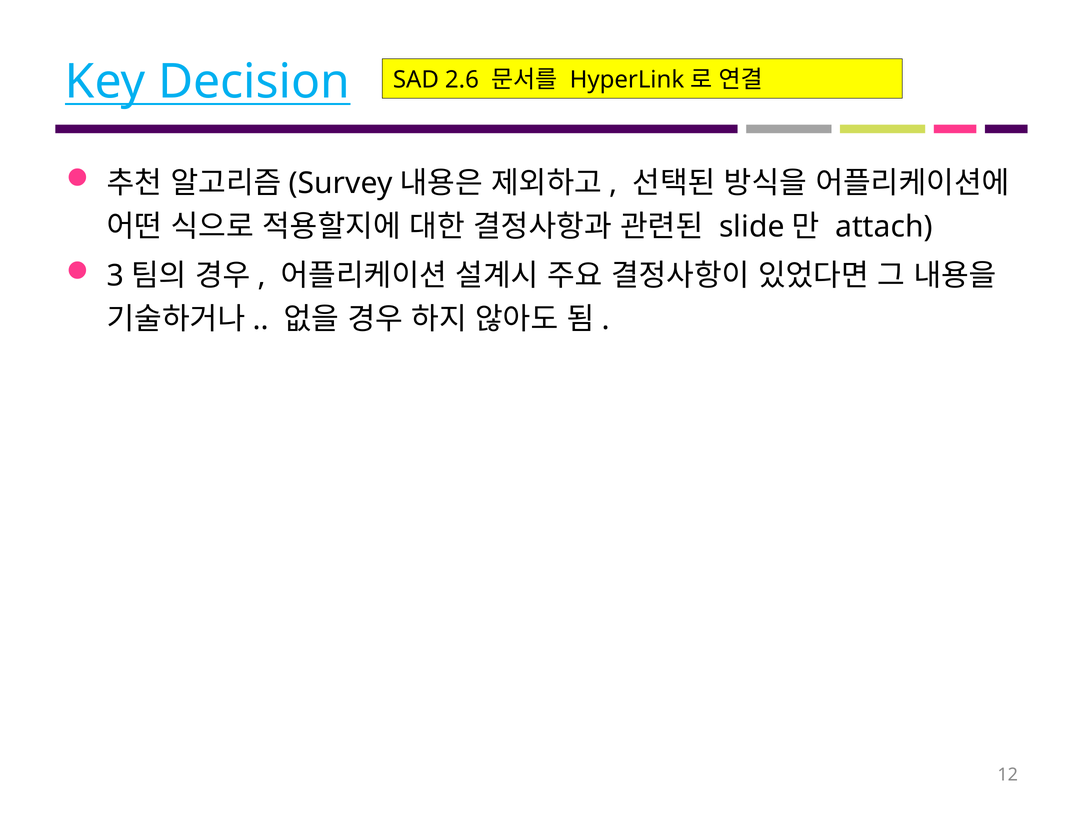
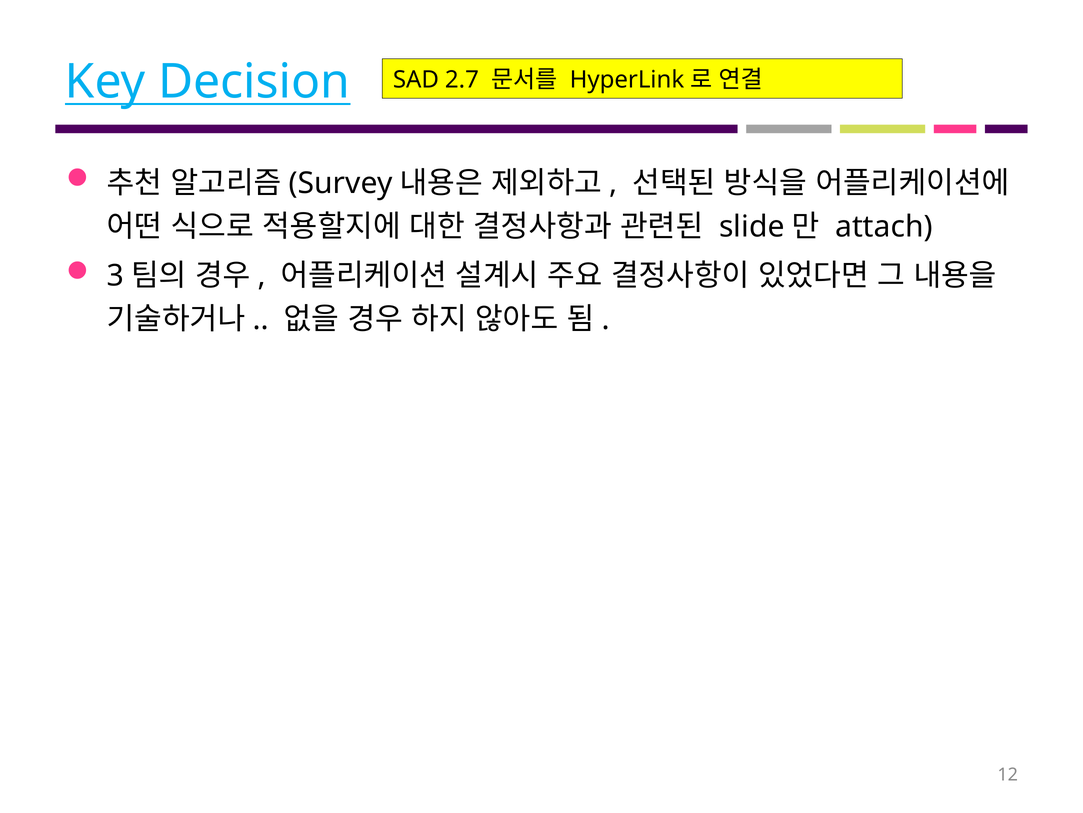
2.6: 2.6 -> 2.7
